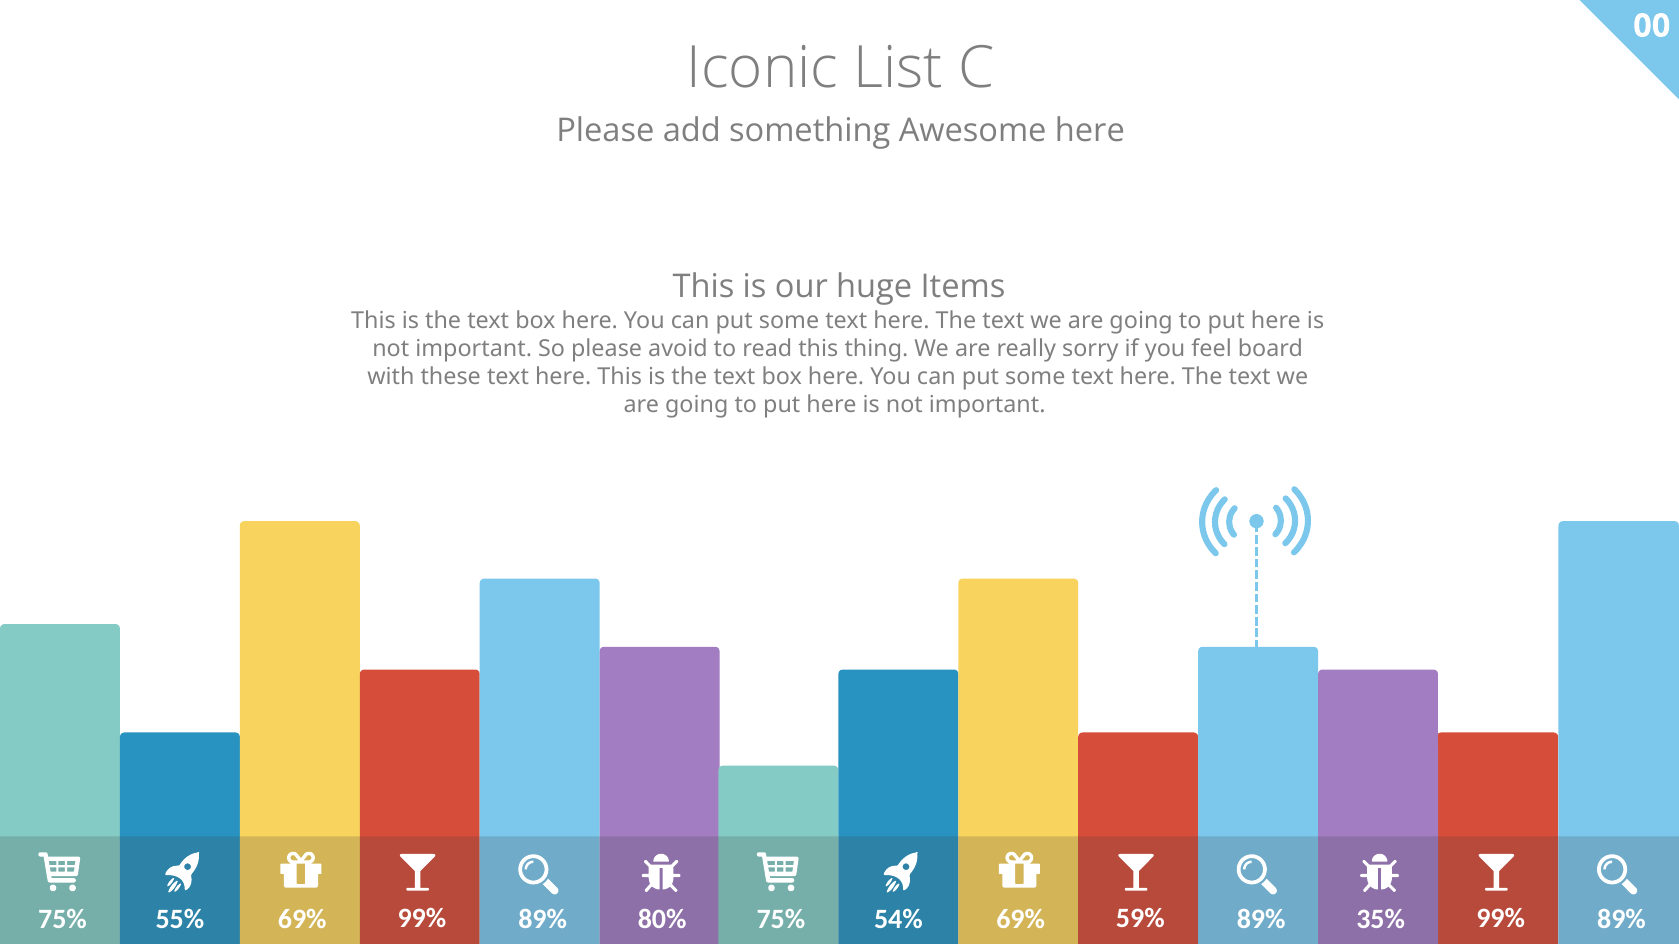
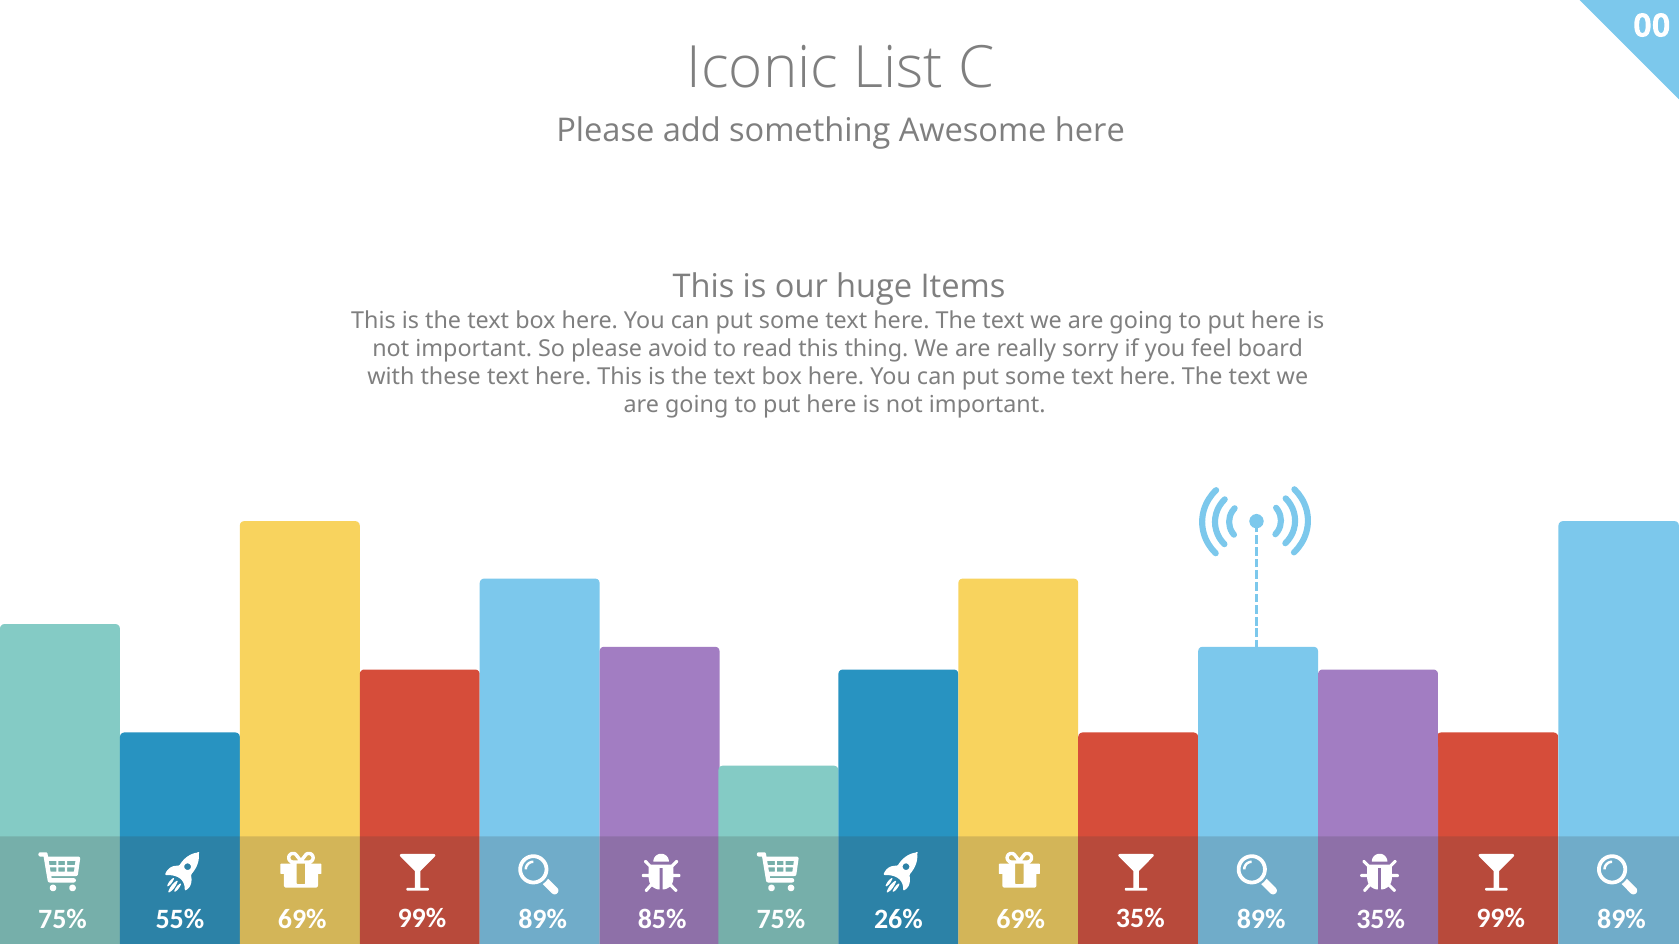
80%: 80% -> 85%
54%: 54% -> 26%
69% 59%: 59% -> 35%
